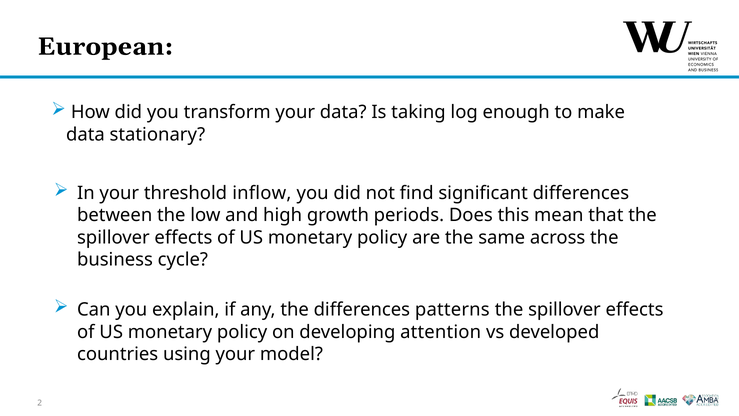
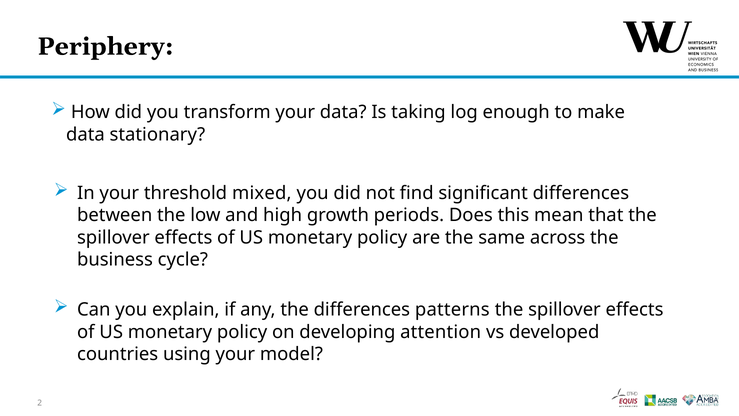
European: European -> Periphery
inflow: inflow -> mixed
